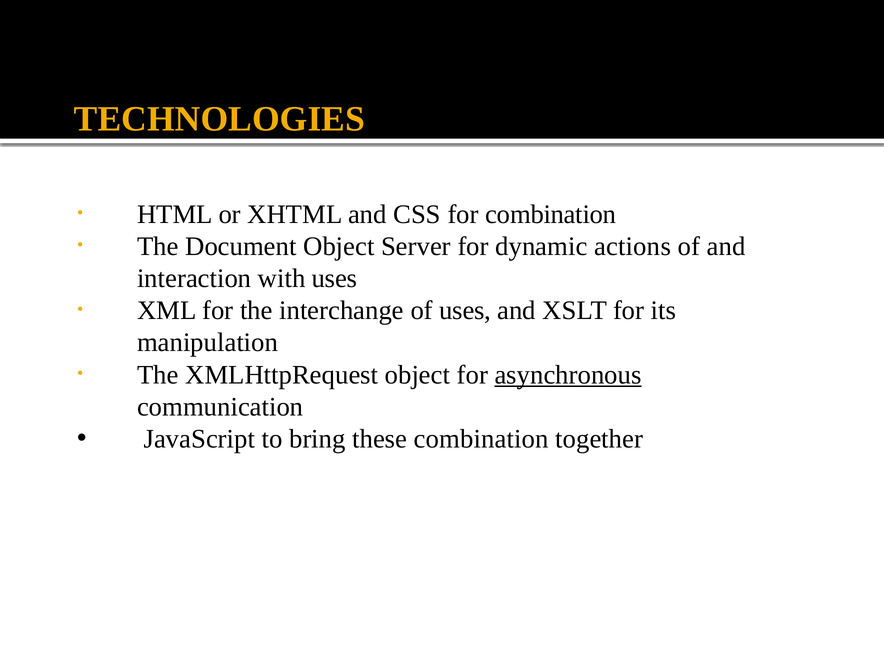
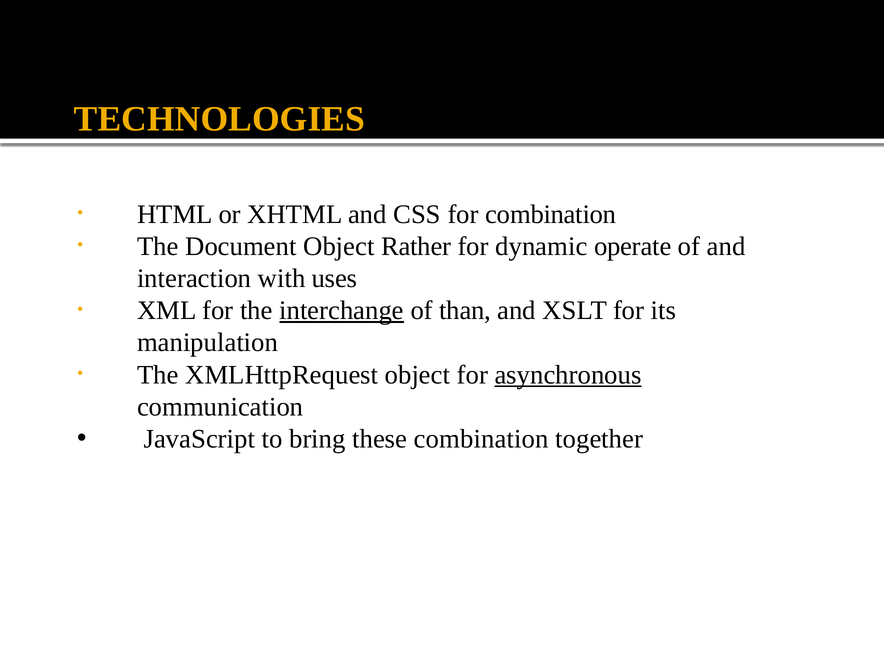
Server: Server -> Rather
actions: actions -> operate
interchange underline: none -> present
of uses: uses -> than
